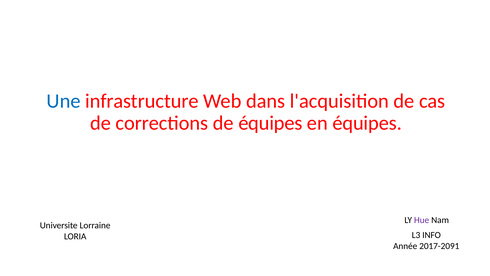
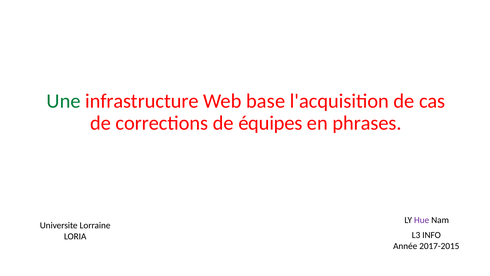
Une colour: blue -> green
dans: dans -> base
en équipes: équipes -> phrases
2017-2091: 2017-2091 -> 2017-2015
